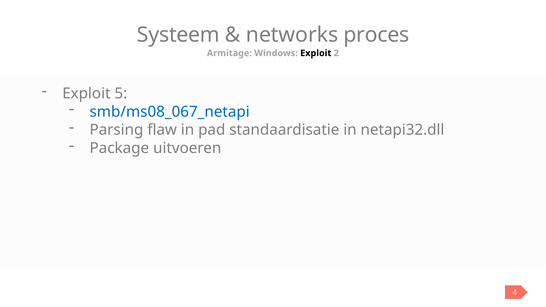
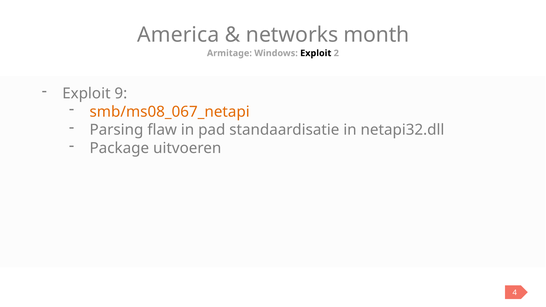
Systeem: Systeem -> America
proces: proces -> month
5: 5 -> 9
smb/ms08_067_netapi colour: blue -> orange
